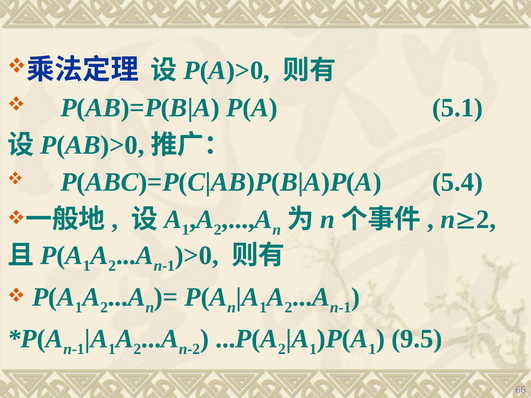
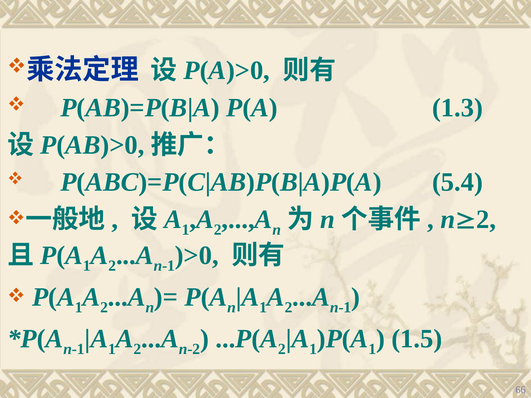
5.1: 5.1 -> 1.3
9.5: 9.5 -> 1.5
